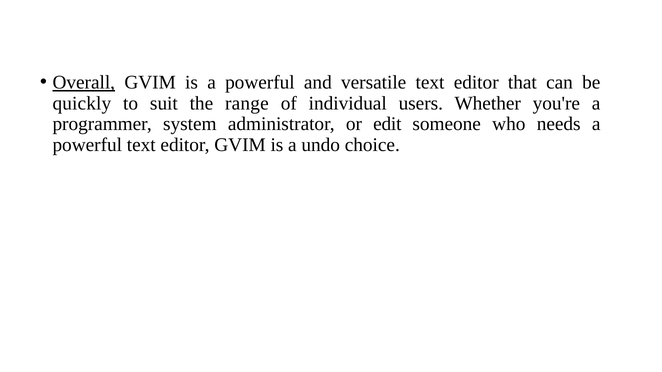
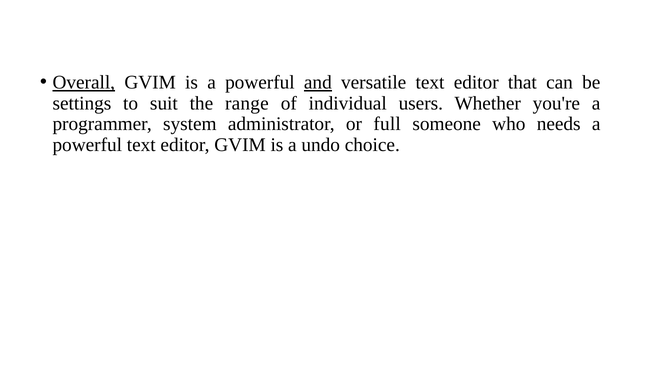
and underline: none -> present
quickly: quickly -> settings
edit: edit -> full
